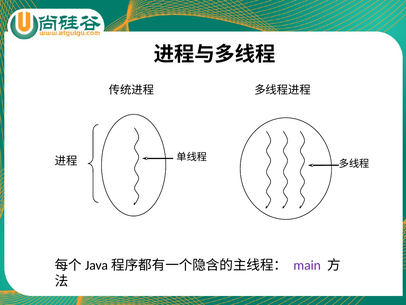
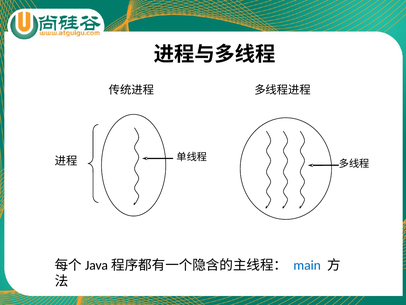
main colour: purple -> blue
